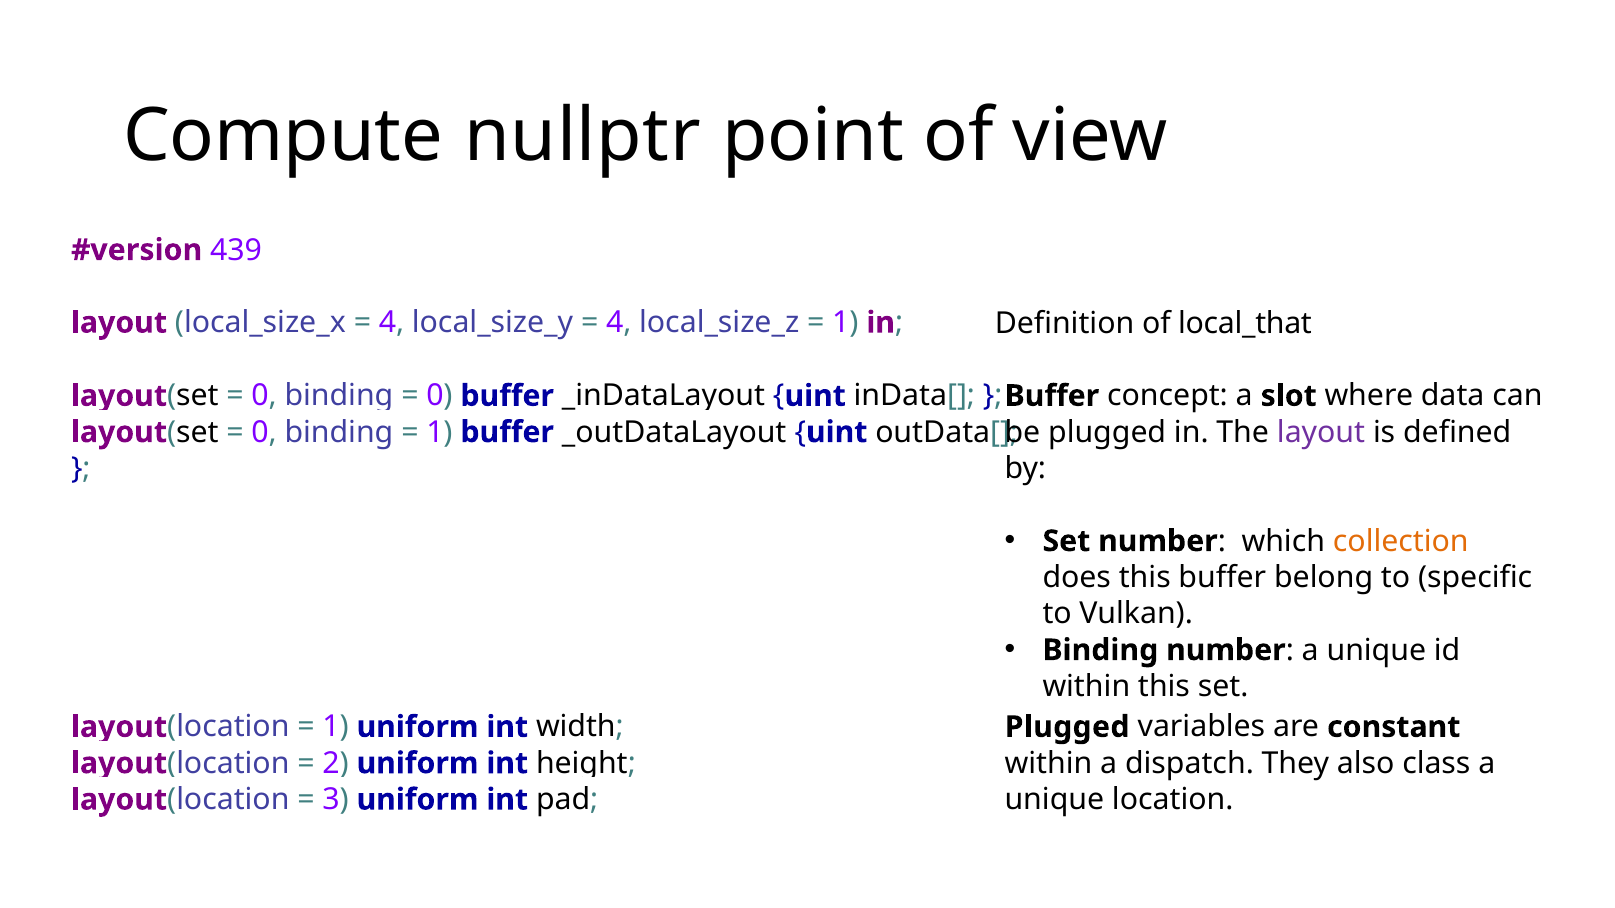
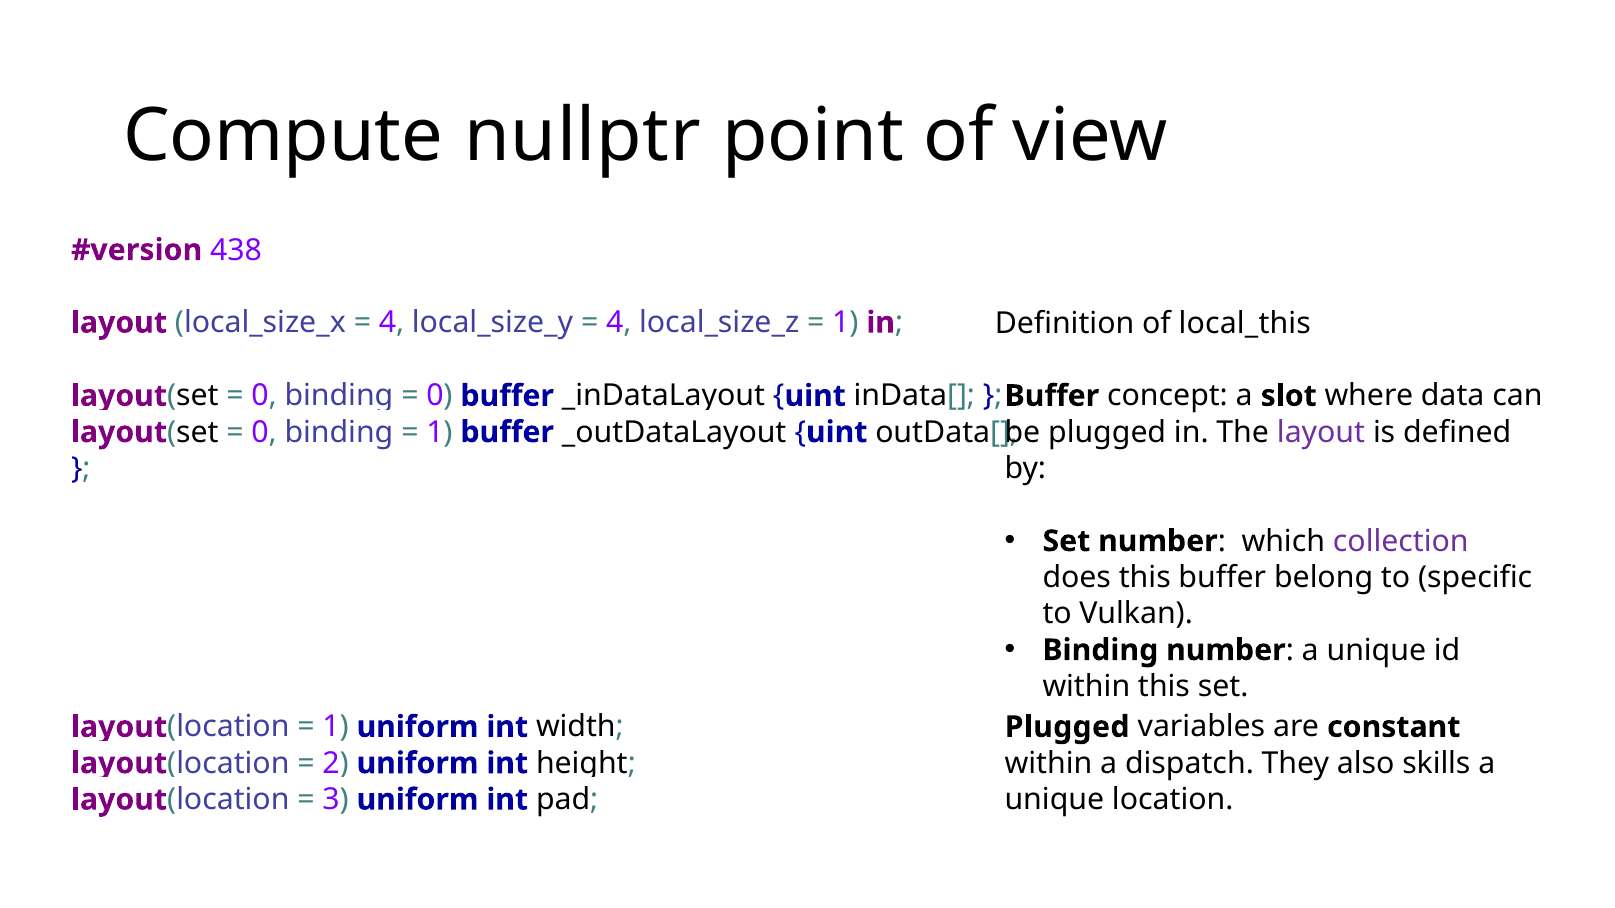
439: 439 -> 438
local_that: local_that -> local_this
collection colour: orange -> purple
class: class -> skills
